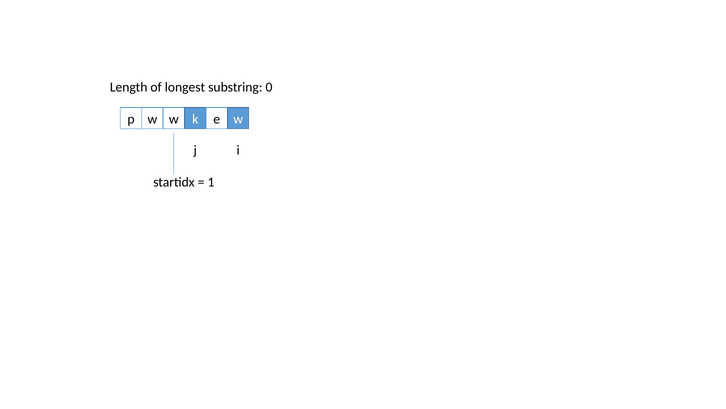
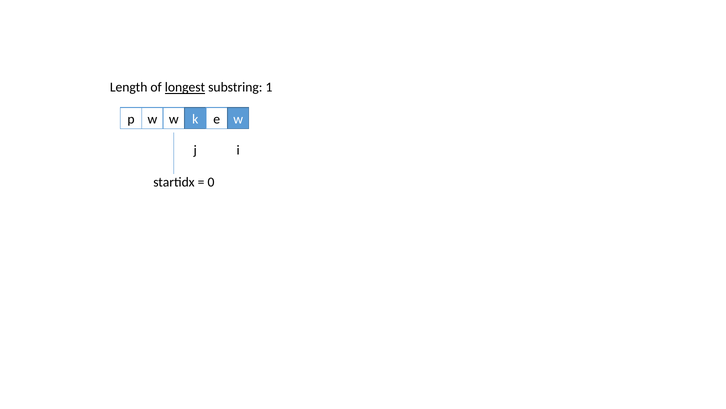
longest underline: none -> present
0: 0 -> 1
1: 1 -> 0
